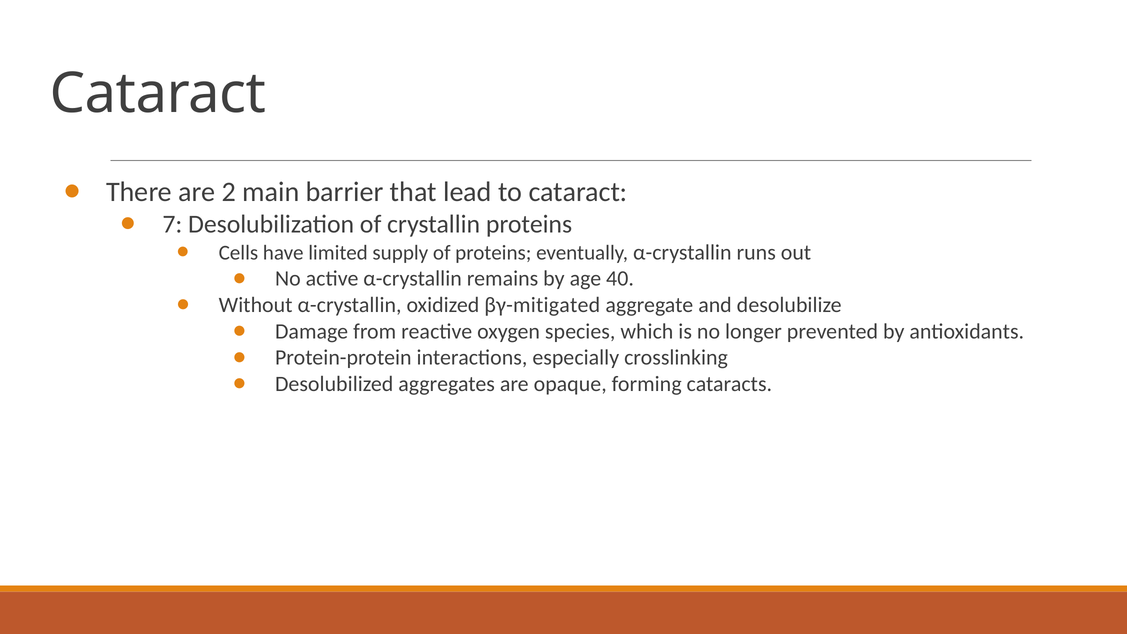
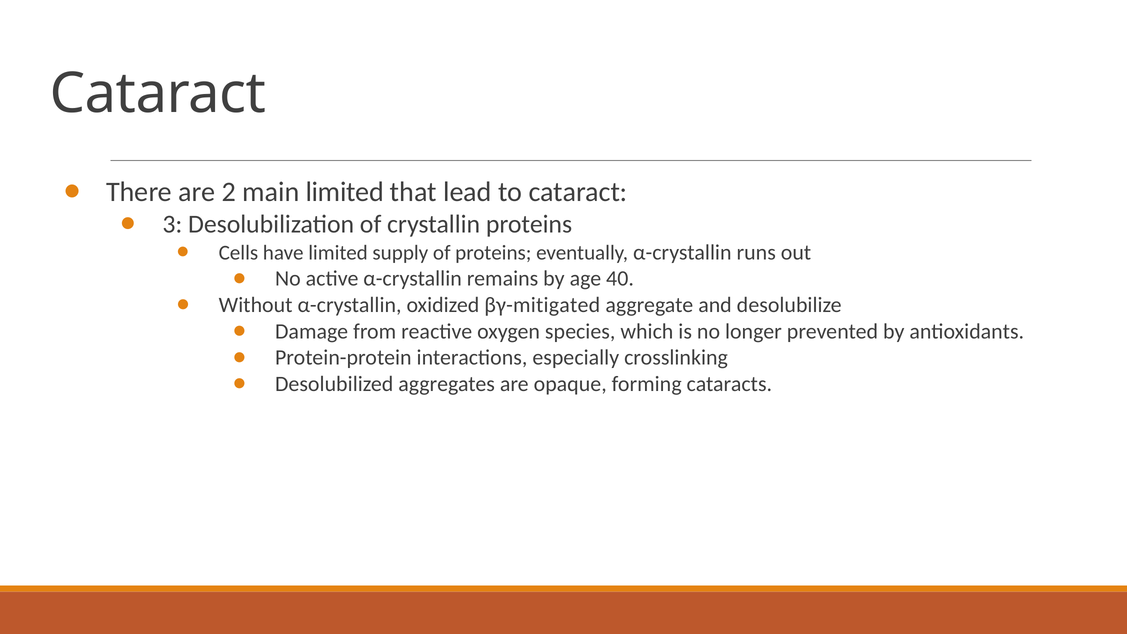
main barrier: barrier -> limited
7: 7 -> 3
